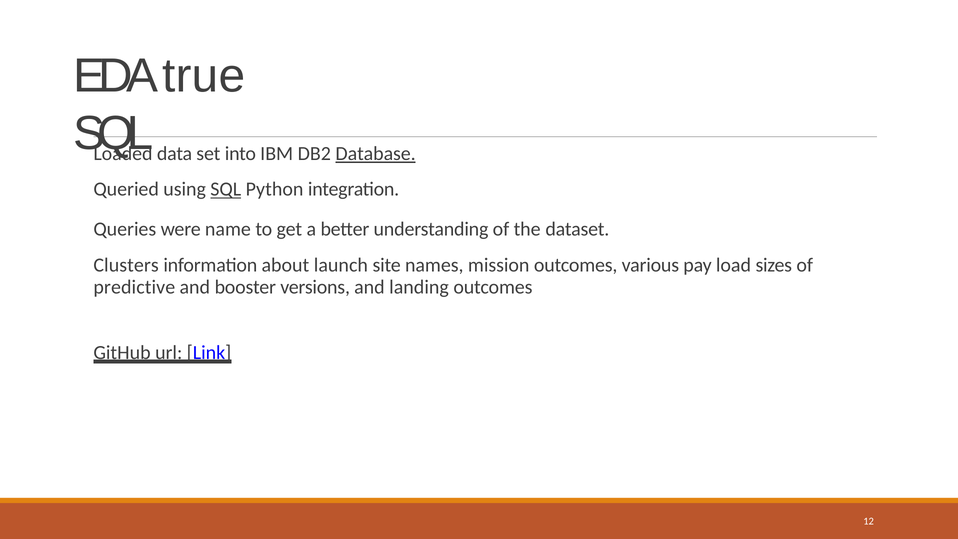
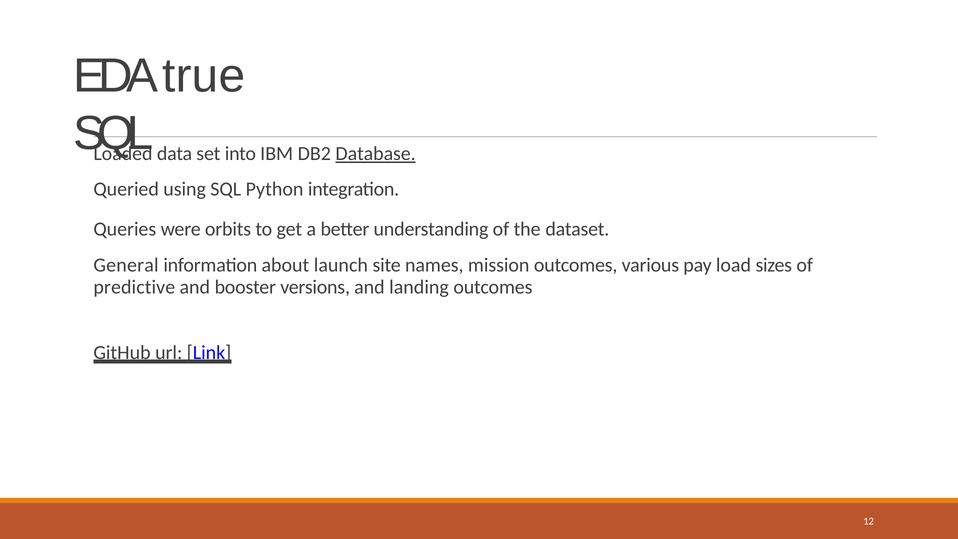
SQL at (226, 189) underline: present -> none
name: name -> orbits
Clusters: Clusters -> General
